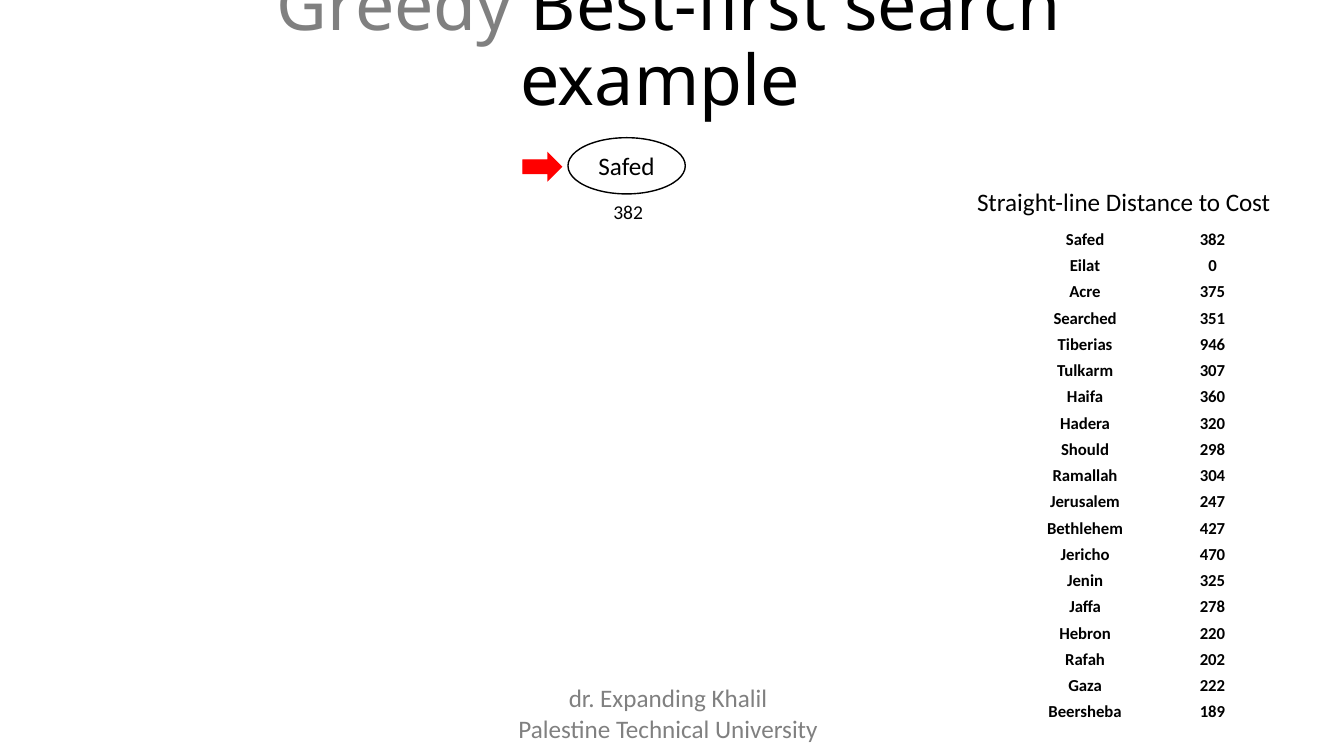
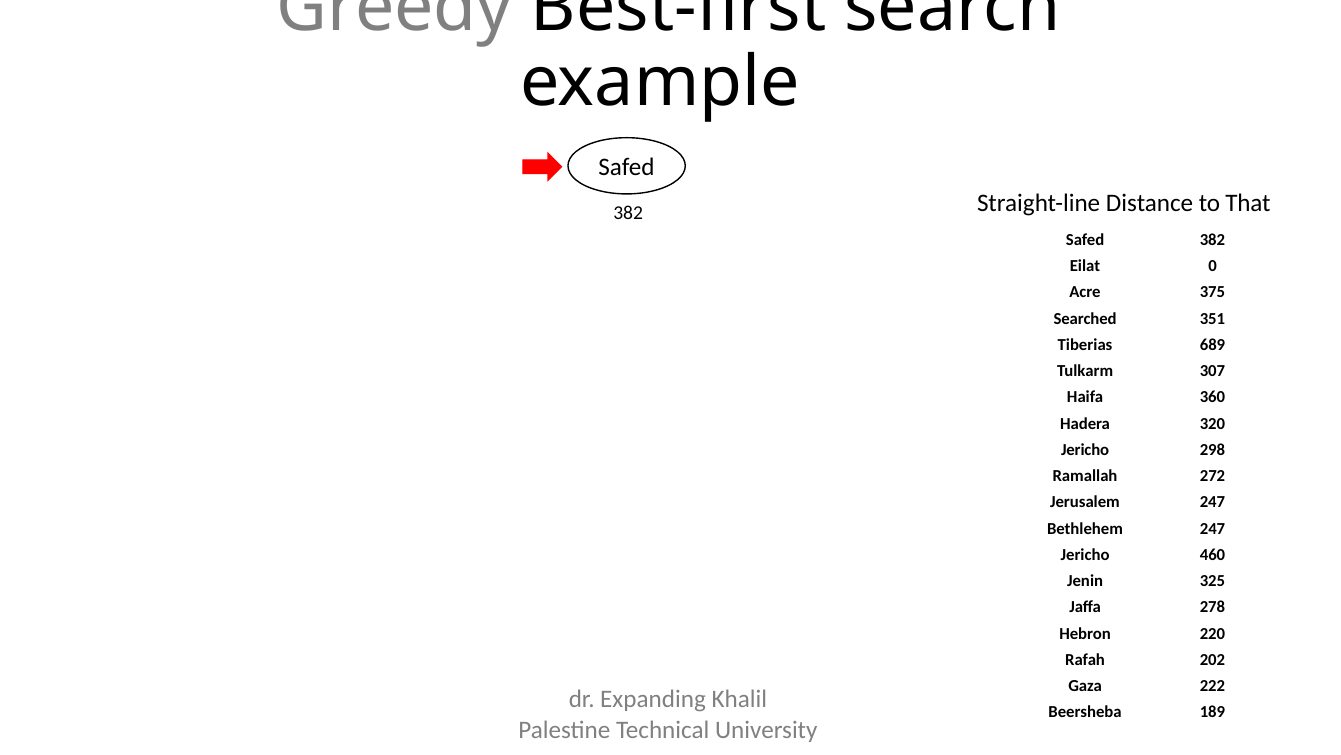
Cost: Cost -> That
946: 946 -> 689
Should at (1085, 449): Should -> Jericho
304: 304 -> 272
Bethlehem 427: 427 -> 247
470: 470 -> 460
